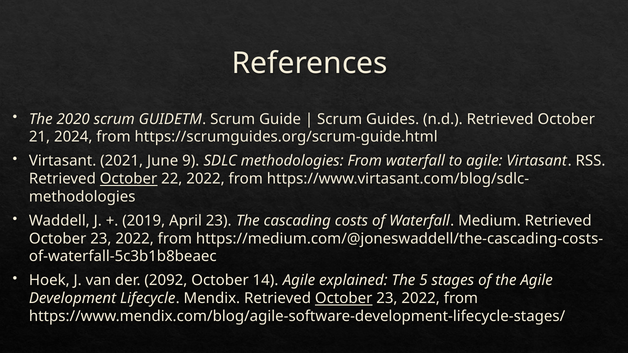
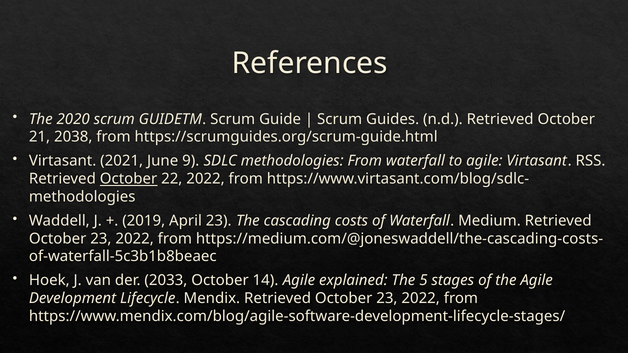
2024: 2024 -> 2038
2092: 2092 -> 2033
October at (344, 299) underline: present -> none
